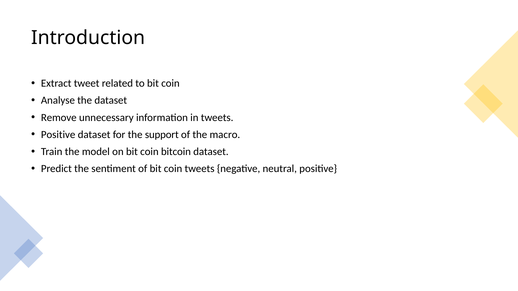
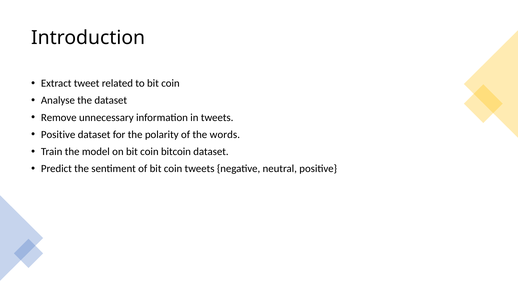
support: support -> polarity
macro: macro -> words
